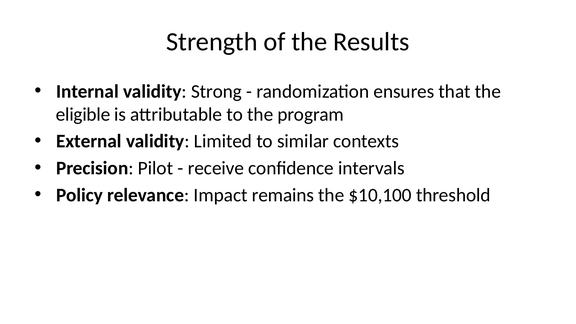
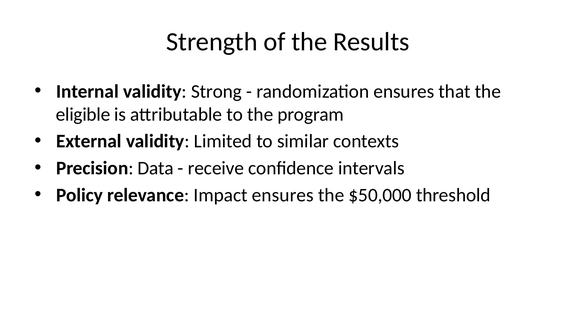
Pilot: Pilot -> Data
Impact remains: remains -> ensures
$10,100: $10,100 -> $50,000
